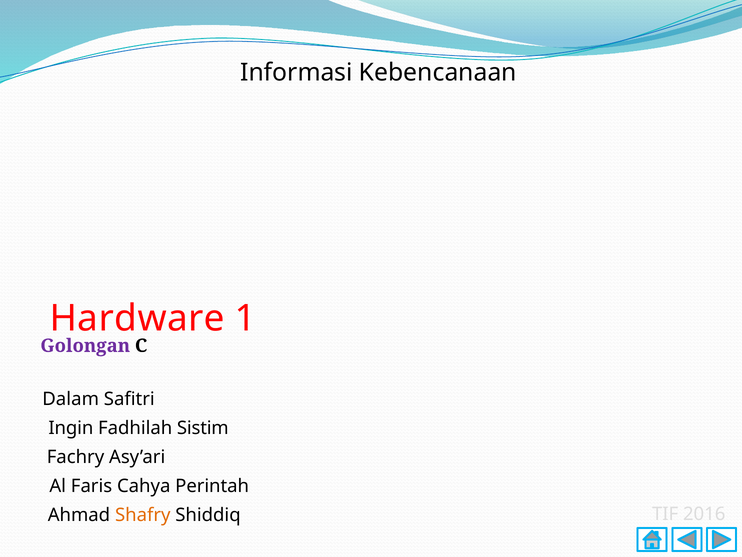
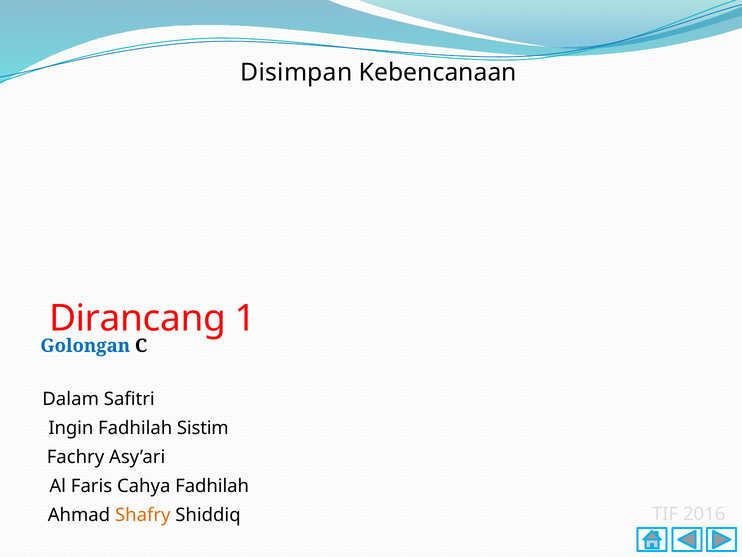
Informasi: Informasi -> Disimpan
Hardware: Hardware -> Dirancang
Golongan colour: purple -> blue
Cahya Perintah: Perintah -> Fadhilah
